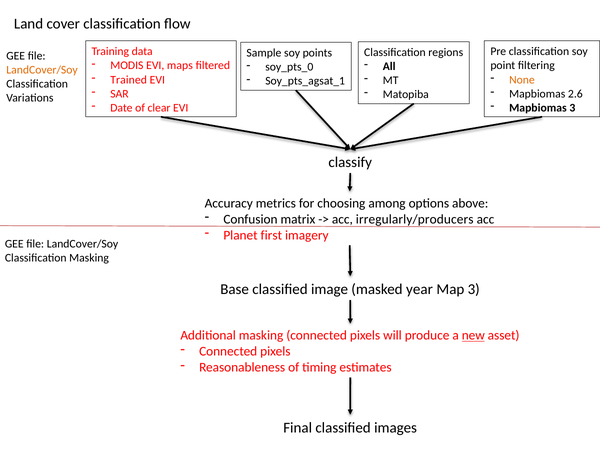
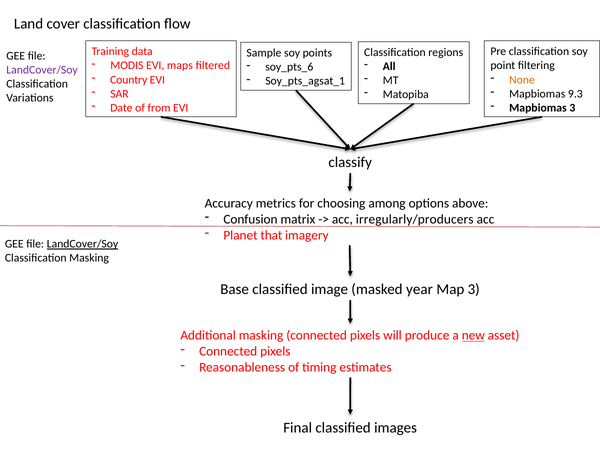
soy_pts_0: soy_pts_0 -> soy_pts_6
LandCover/Soy at (42, 70) colour: orange -> purple
Trained: Trained -> Country
2.6: 2.6 -> 9.3
clear: clear -> from
first: first -> that
LandCover/Soy at (82, 244) underline: none -> present
